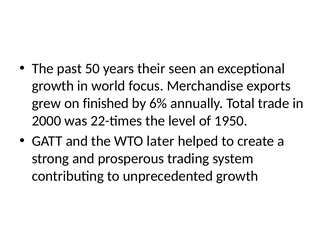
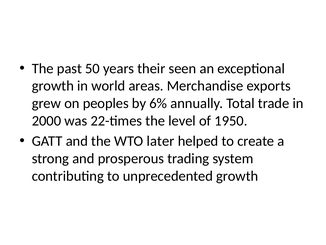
focus: focus -> areas
finished: finished -> peoples
